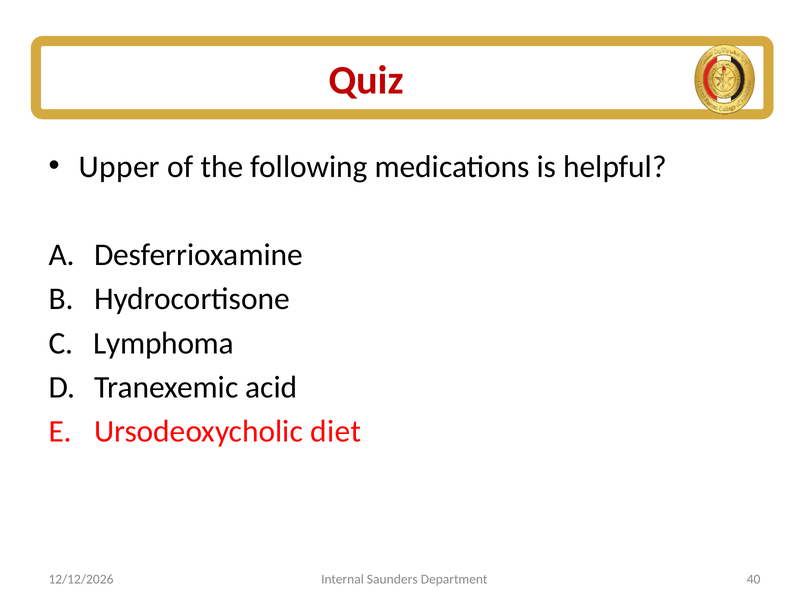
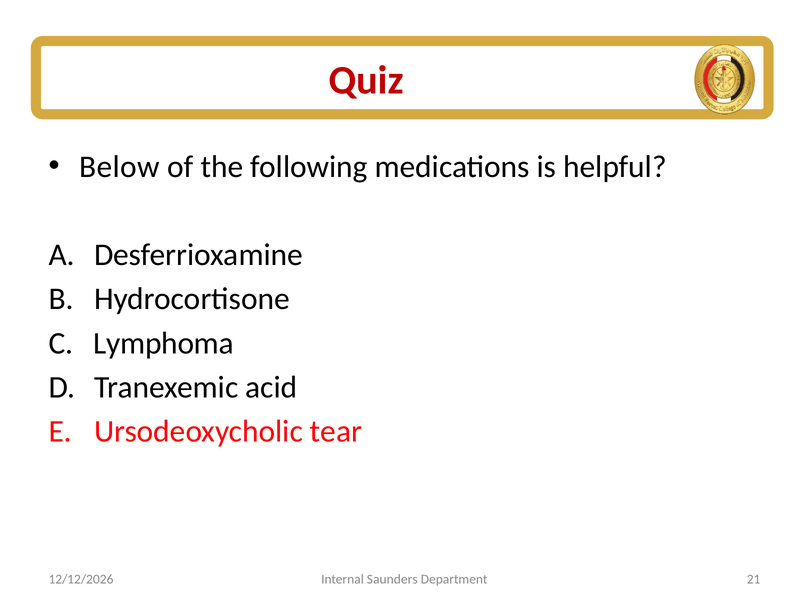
Upper: Upper -> Below
diet: diet -> tear
40: 40 -> 21
